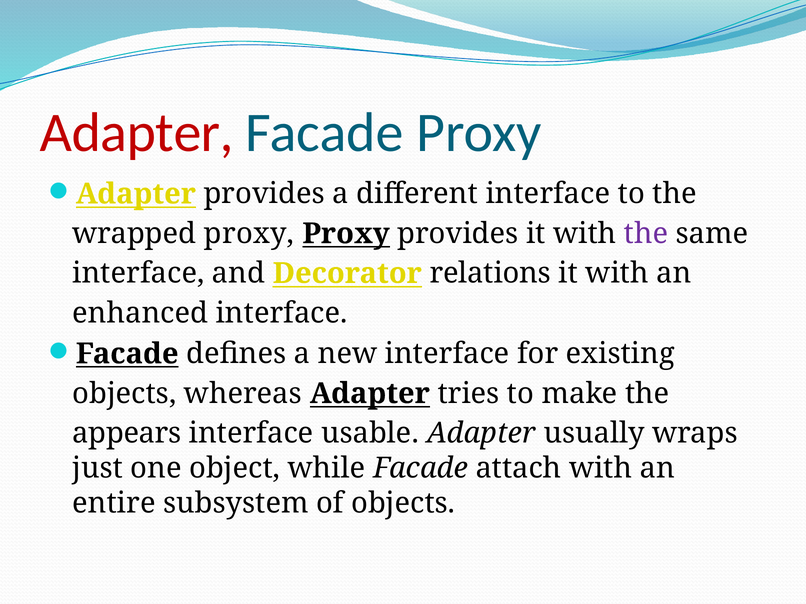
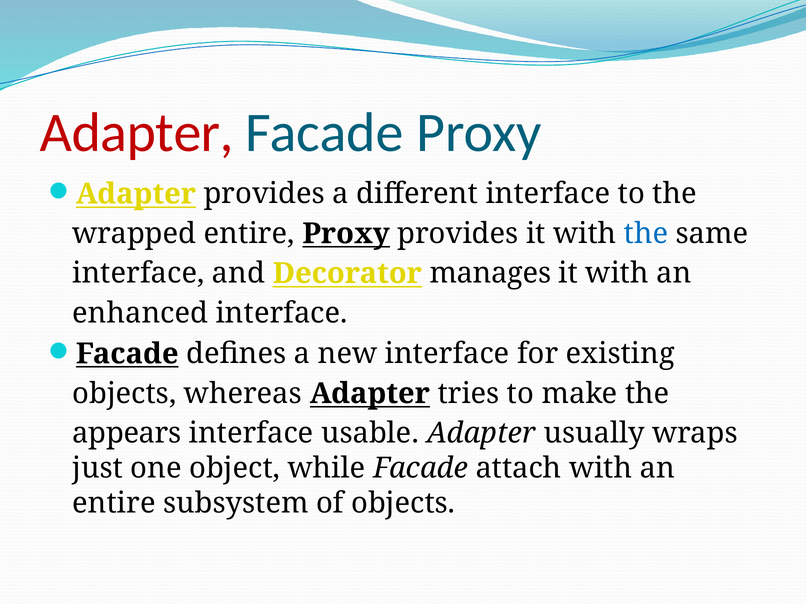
wrapped proxy: proxy -> entire
the at (646, 234) colour: purple -> blue
relations: relations -> manages
